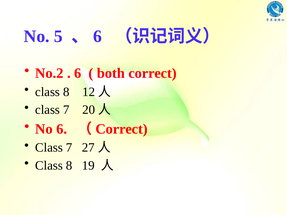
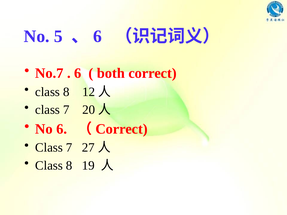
No.2: No.2 -> No.7
